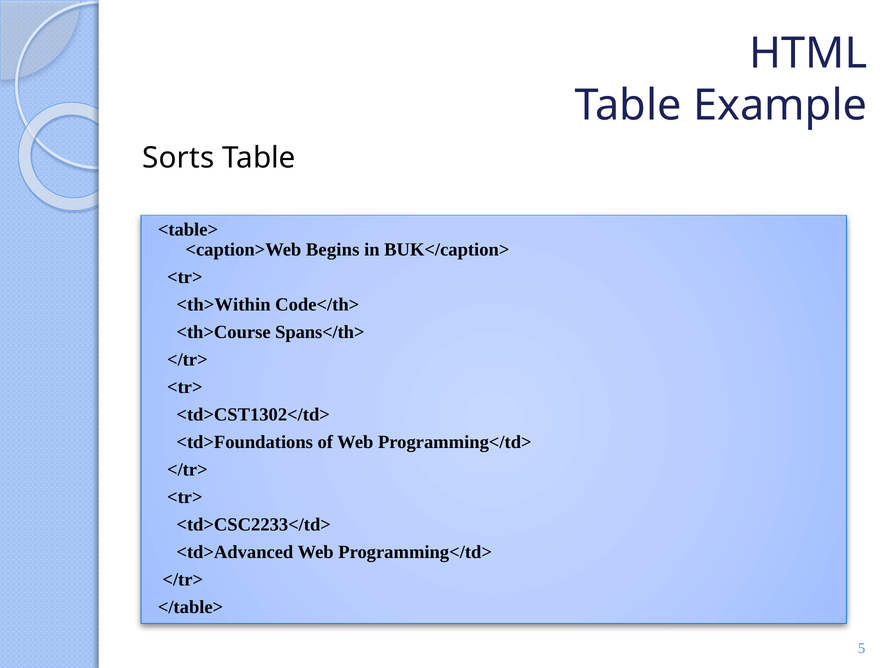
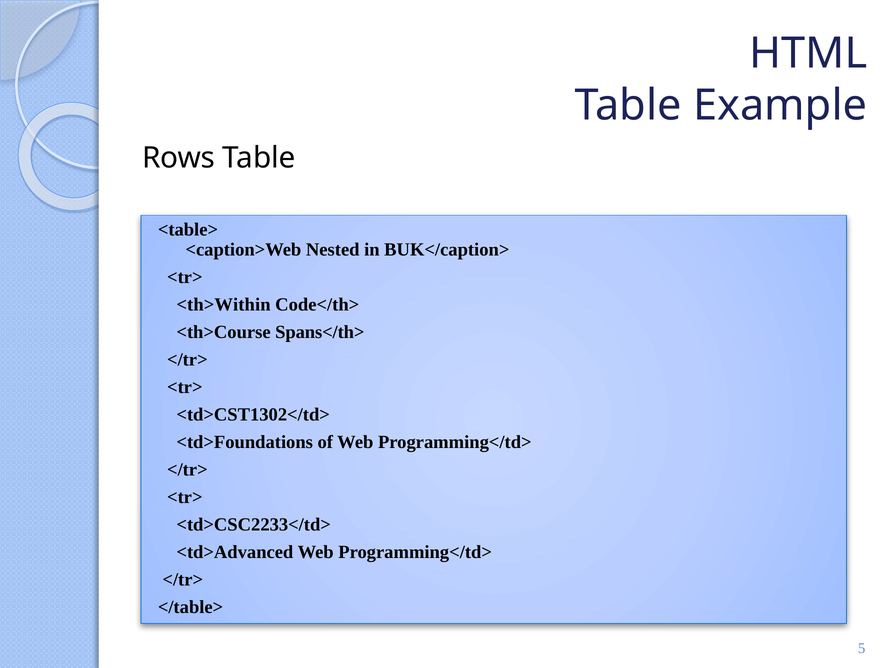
Sorts: Sorts -> Rows
Begins: Begins -> Nested
